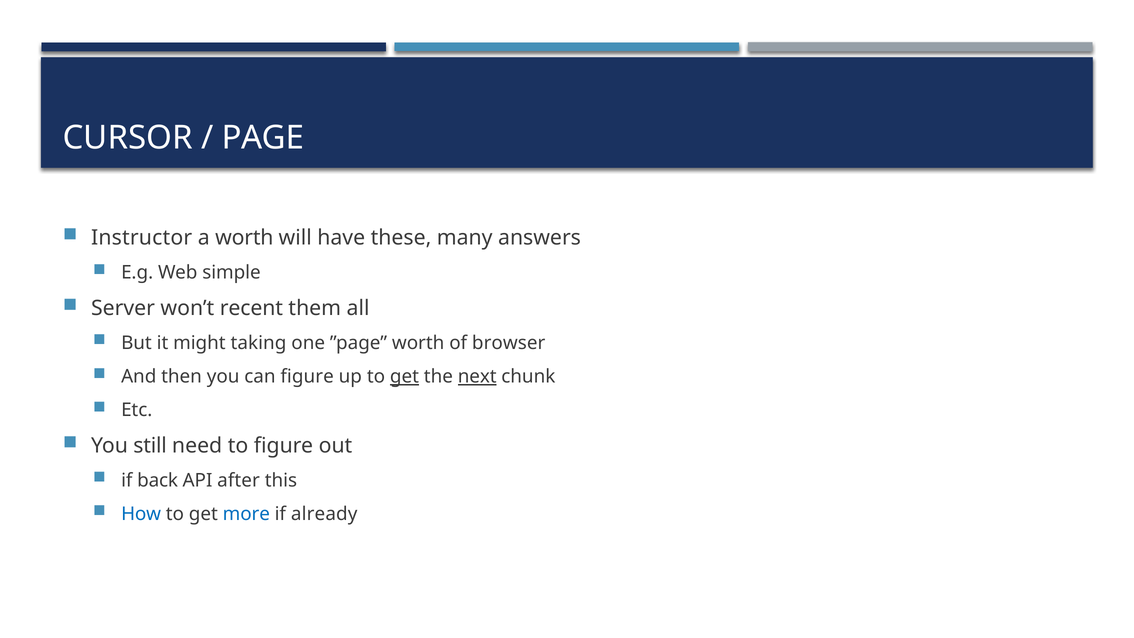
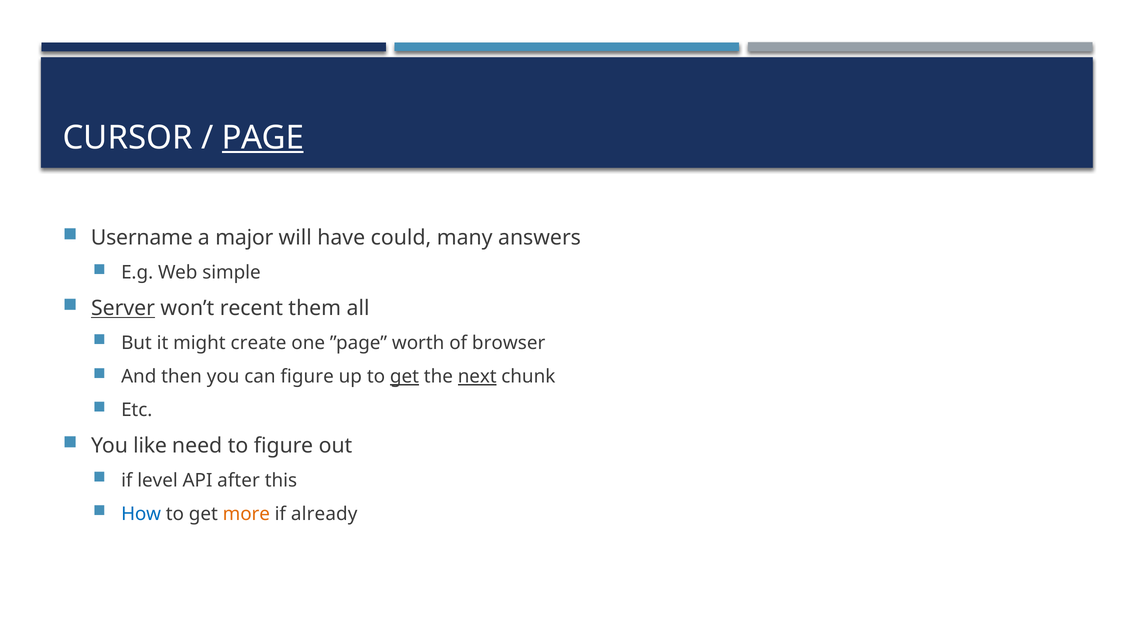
PAGE underline: none -> present
Instructor: Instructor -> Username
a worth: worth -> major
these: these -> could
Server underline: none -> present
taking: taking -> create
still: still -> like
back: back -> level
more colour: blue -> orange
